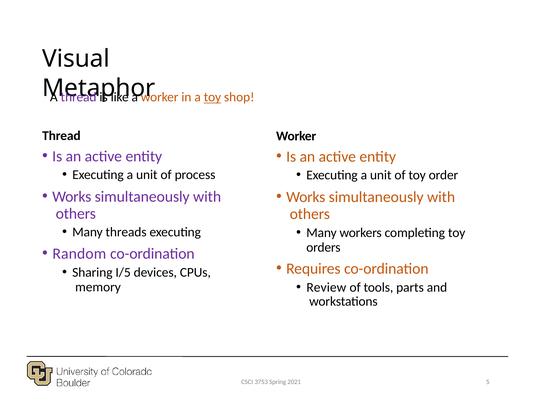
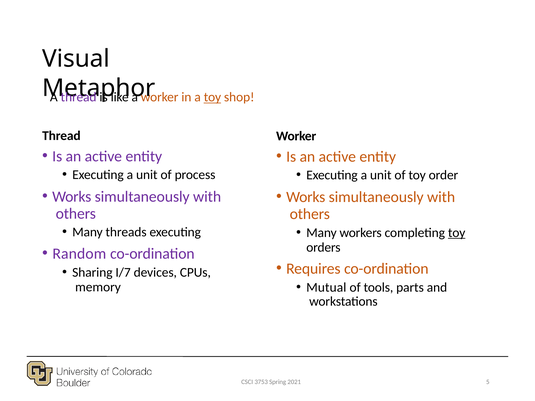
toy at (457, 233) underline: none -> present
I/5: I/5 -> I/7
Review: Review -> Mutual
